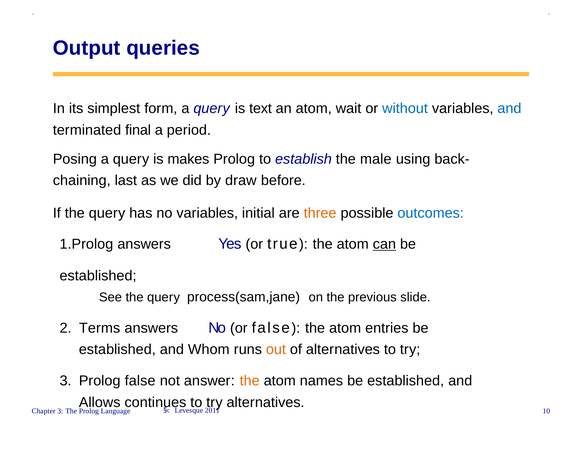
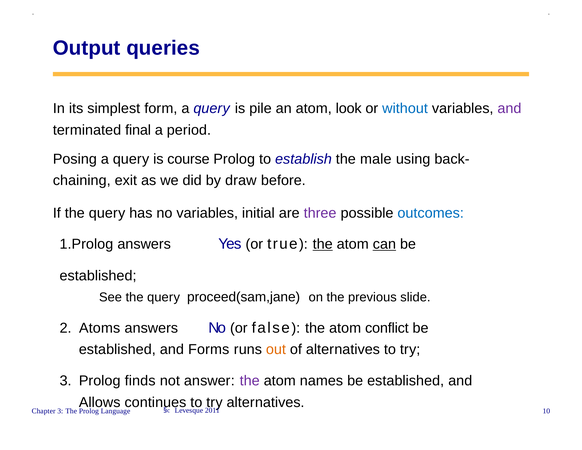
text: text -> pile
wait: wait -> look
and at (509, 108) colour: blue -> purple
makes: makes -> course
last: last -> exit
three colour: orange -> purple
the at (323, 244) underline: none -> present
process(sam,jane: process(sam,jane -> proceed(sam,jane
Terms: Terms -> Atoms
entries: entries -> conflict
Whom: Whom -> Forms
Prolog false: false -> finds
the at (250, 381) colour: orange -> purple
